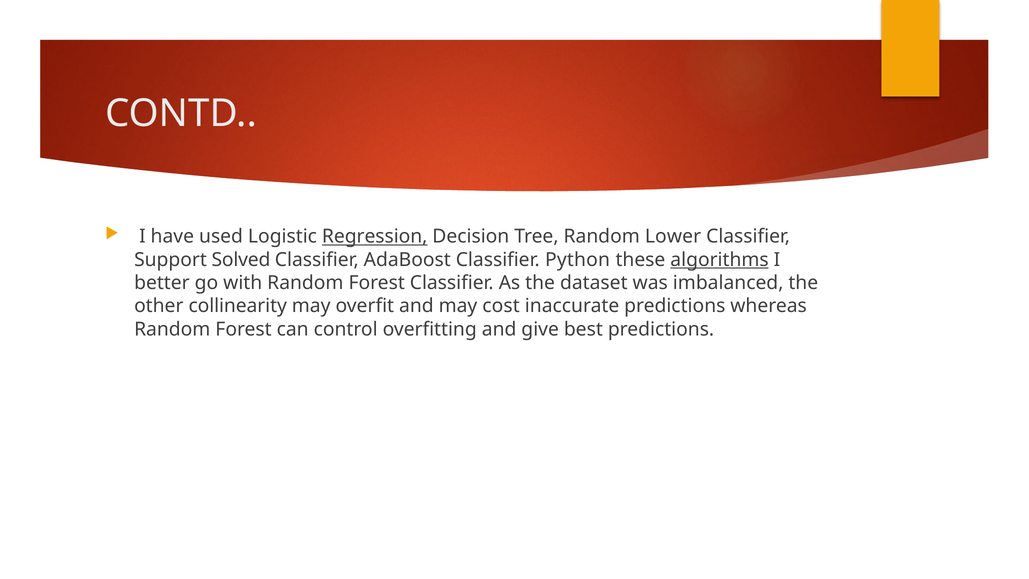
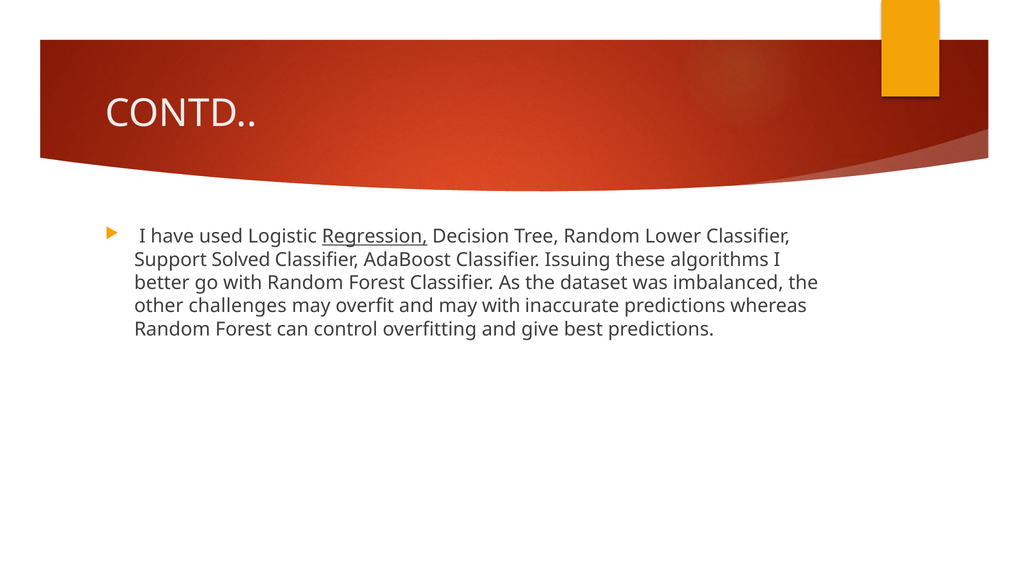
Python: Python -> Issuing
algorithms underline: present -> none
collinearity: collinearity -> challenges
may cost: cost -> with
